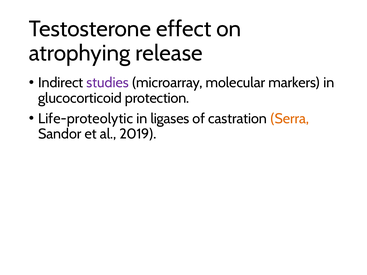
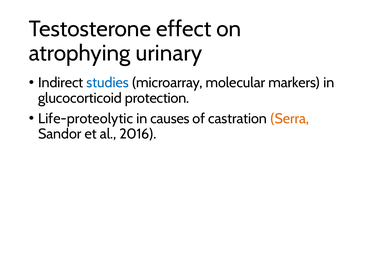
release: release -> urinary
studies colour: purple -> blue
ligases: ligases -> causes
2019: 2019 -> 2016
